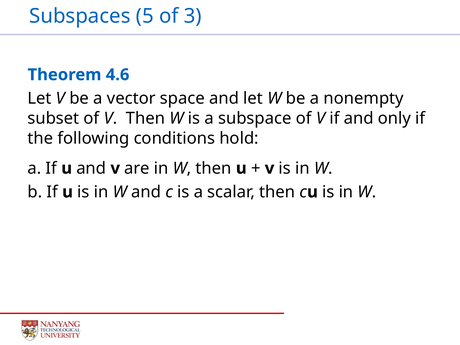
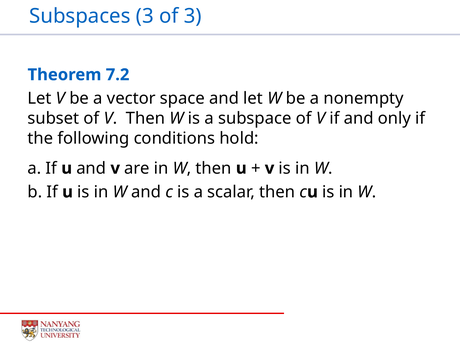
Subspaces 5: 5 -> 3
4.6: 4.6 -> 7.2
